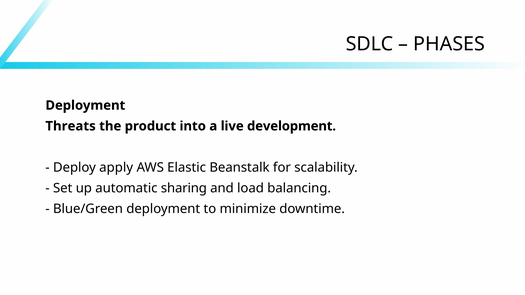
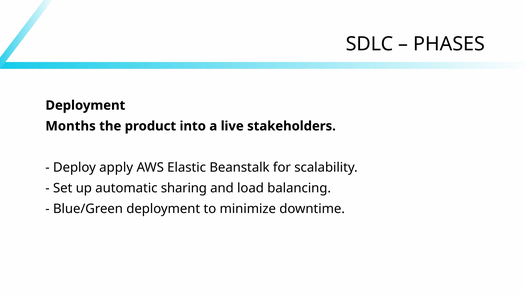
Threats: Threats -> Months
development: development -> stakeholders
